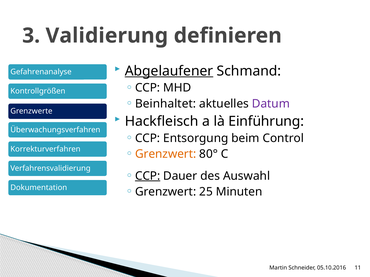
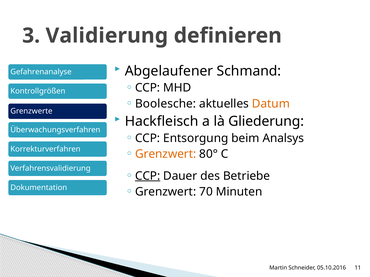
Abgelaufener underline: present -> none
Beinhaltet: Beinhaltet -> Boolesche
Datum colour: purple -> orange
Einführung: Einführung -> Gliederung
Control: Control -> Analsys
Auswahl: Auswahl -> Betriebe
25: 25 -> 70
